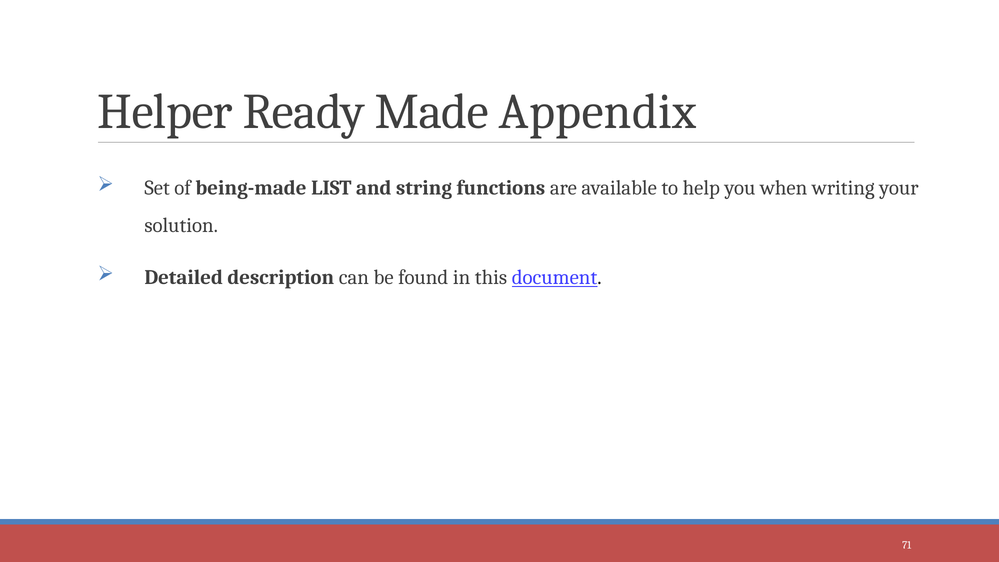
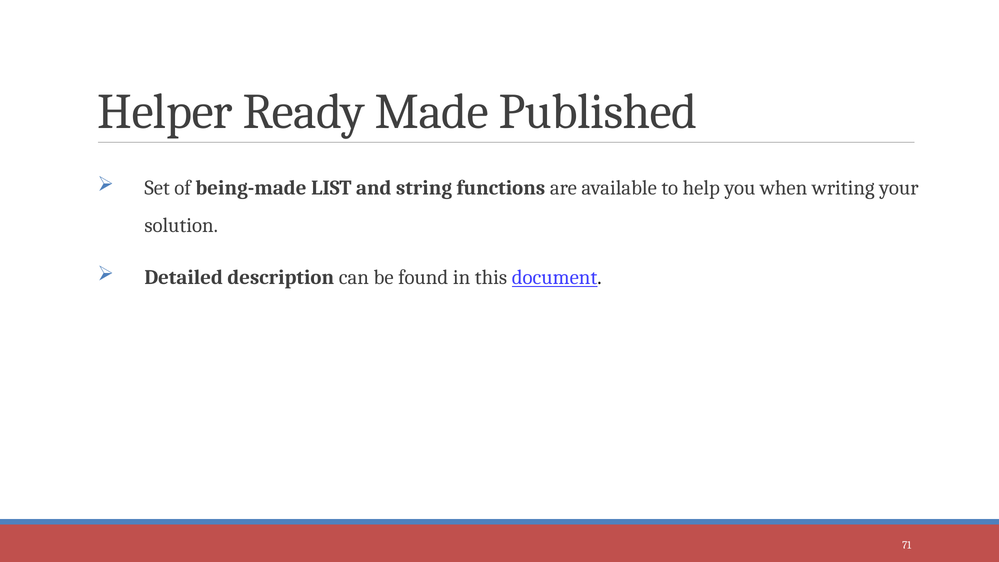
Appendix: Appendix -> Published
